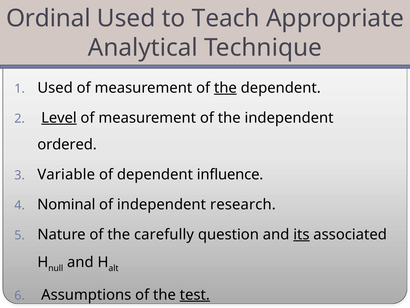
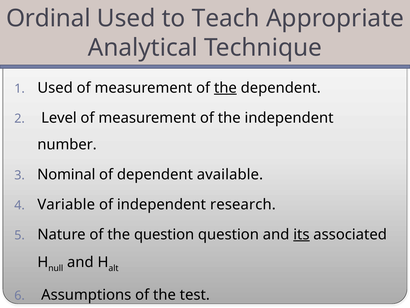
Level underline: present -> none
ordered: ordered -> number
Variable: Variable -> Nominal
influence: influence -> available
Nominal: Nominal -> Variable
the carefully: carefully -> question
test underline: present -> none
